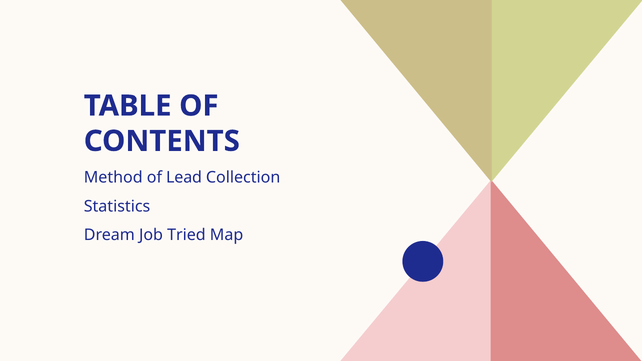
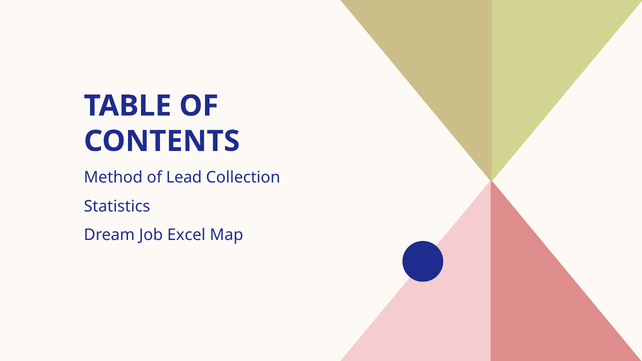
Tried: Tried -> Excel
